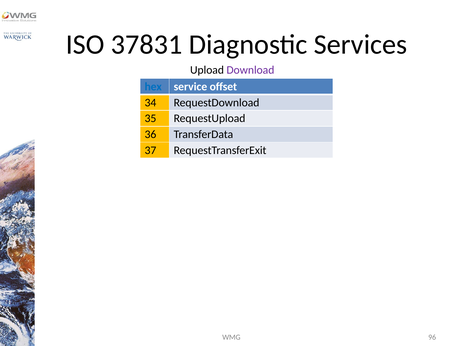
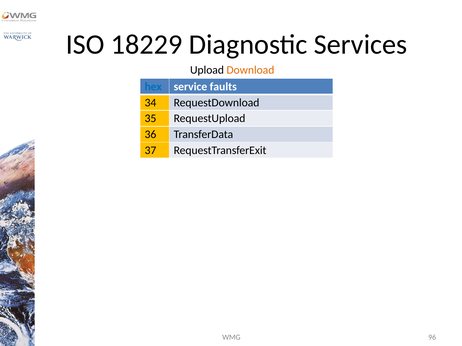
37831: 37831 -> 18229
Download colour: purple -> orange
offset: offset -> faults
